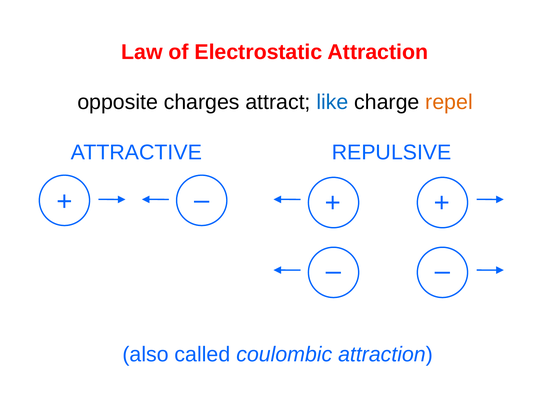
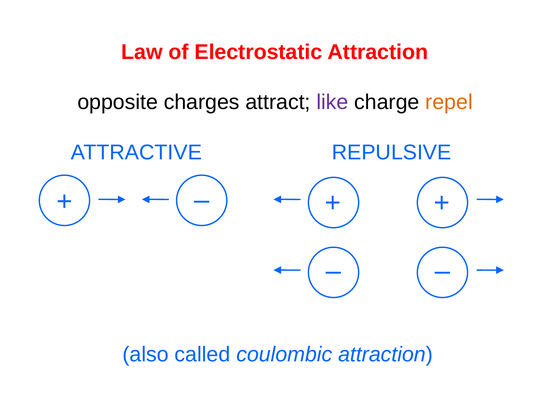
like colour: blue -> purple
